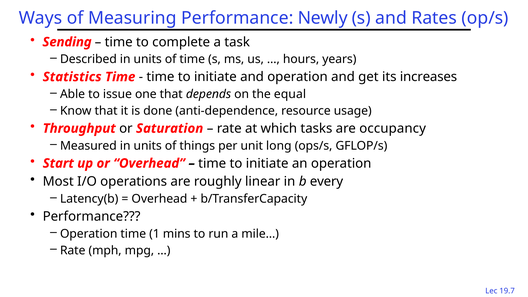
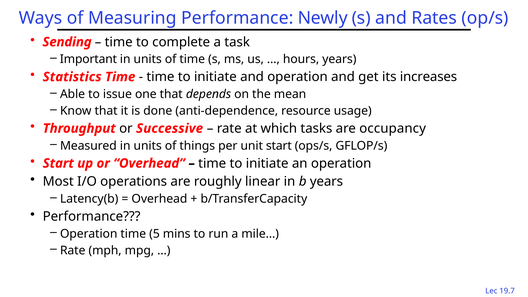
Described: Described -> Important
equal: equal -> mean
Saturation: Saturation -> Successive
unit long: long -> start
b every: every -> years
1: 1 -> 5
